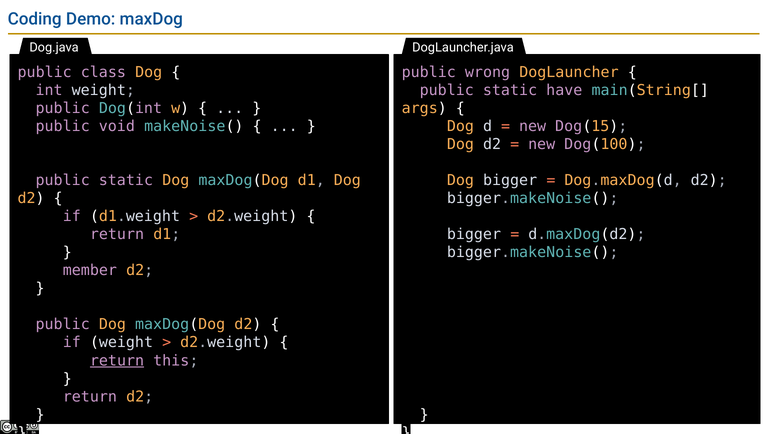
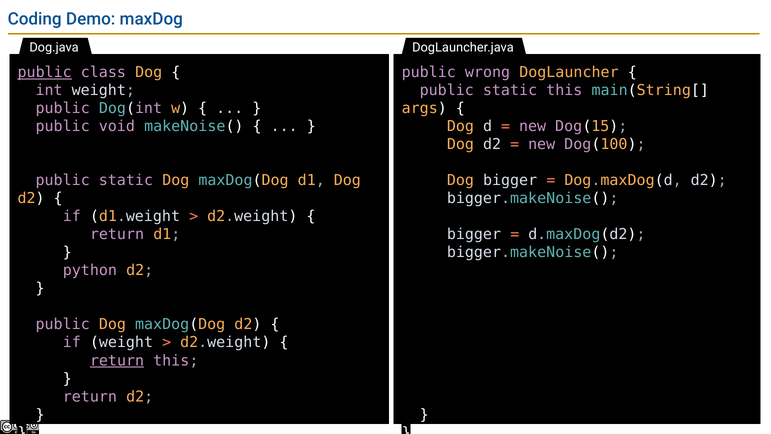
public at (45, 72) underline: none -> present
static have: have -> this
member: member -> python
